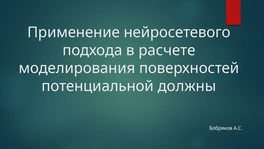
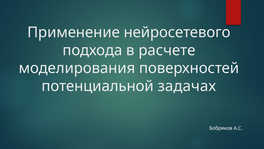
должны: должны -> задачах
